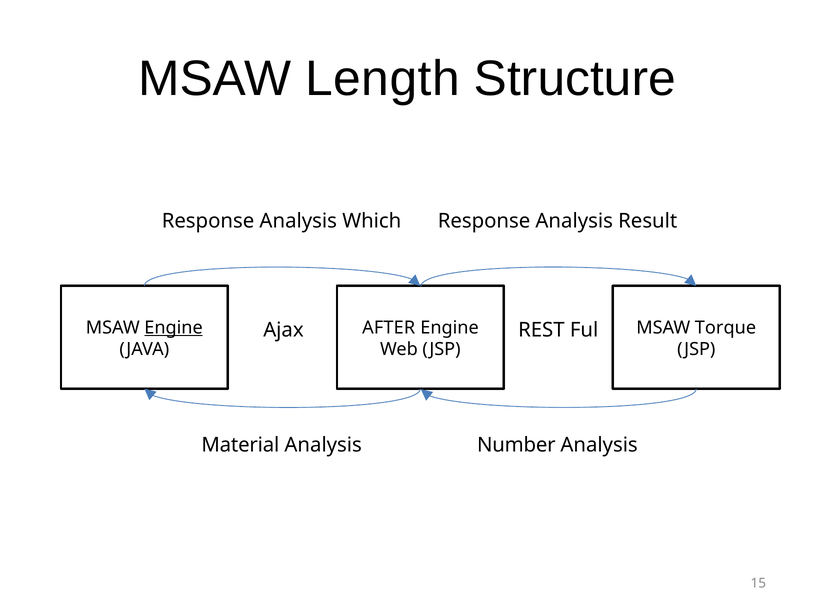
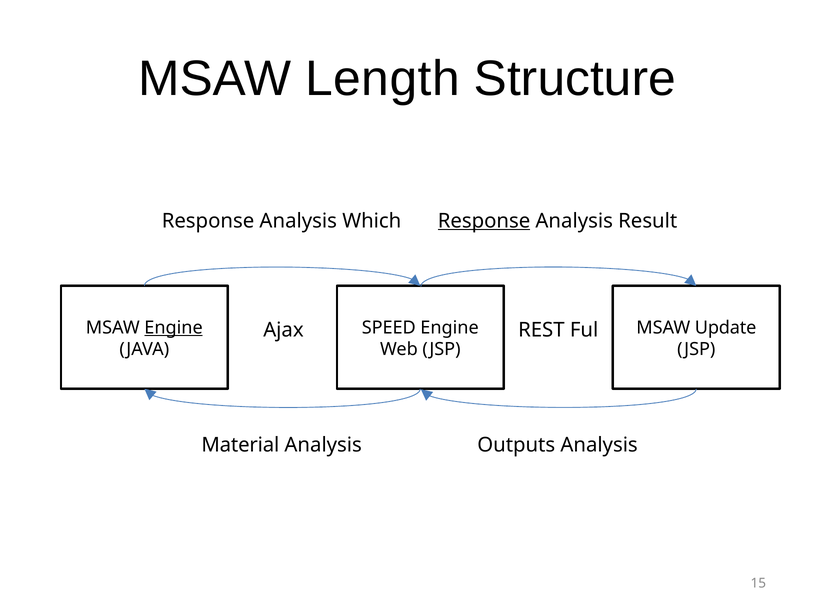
Response at (484, 221) underline: none -> present
AFTER: AFTER -> SPEED
Torque: Torque -> Update
Number: Number -> Outputs
